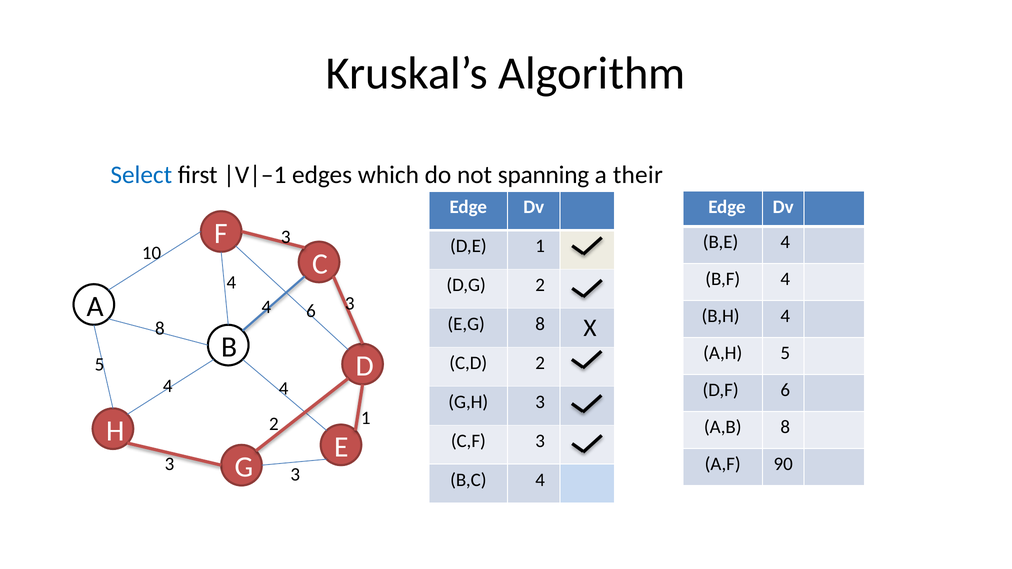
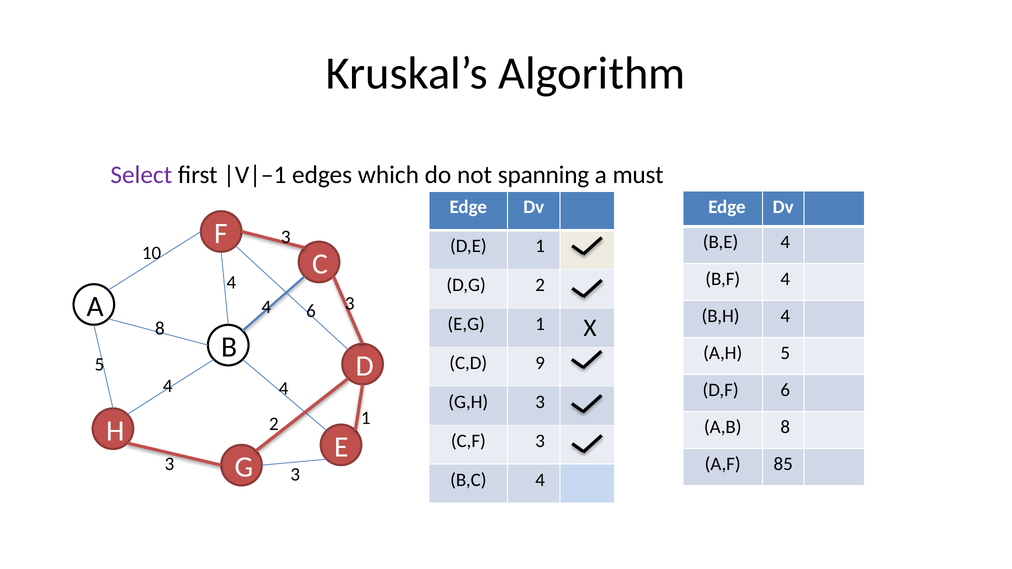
Select colour: blue -> purple
their: their -> must
E,G 8: 8 -> 1
C,D 2: 2 -> 9
90: 90 -> 85
